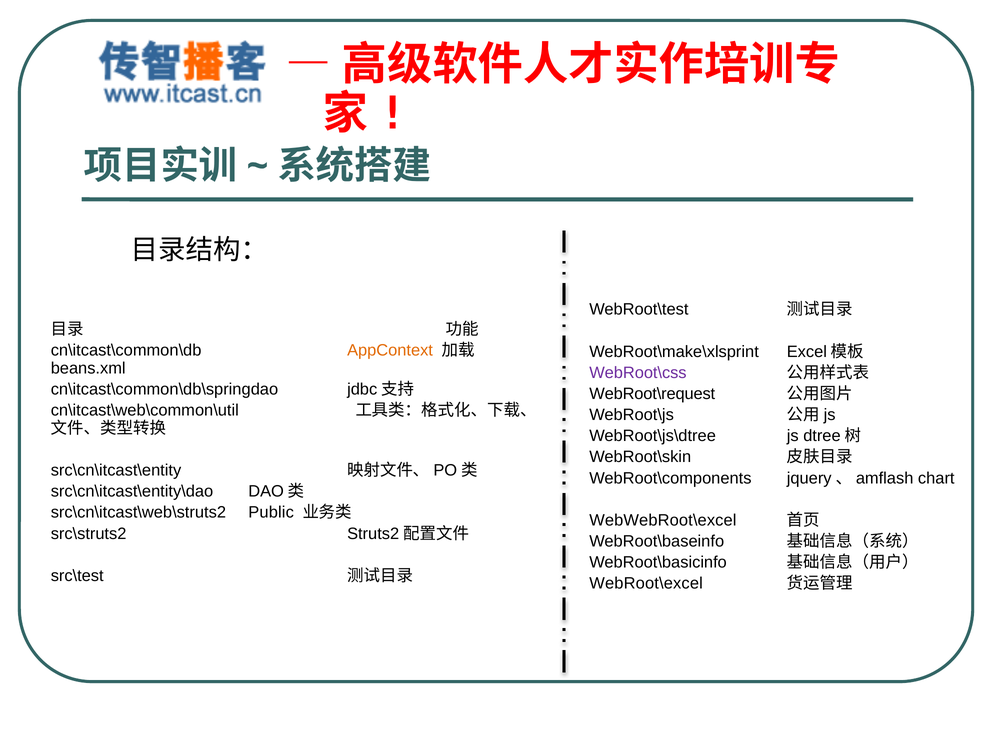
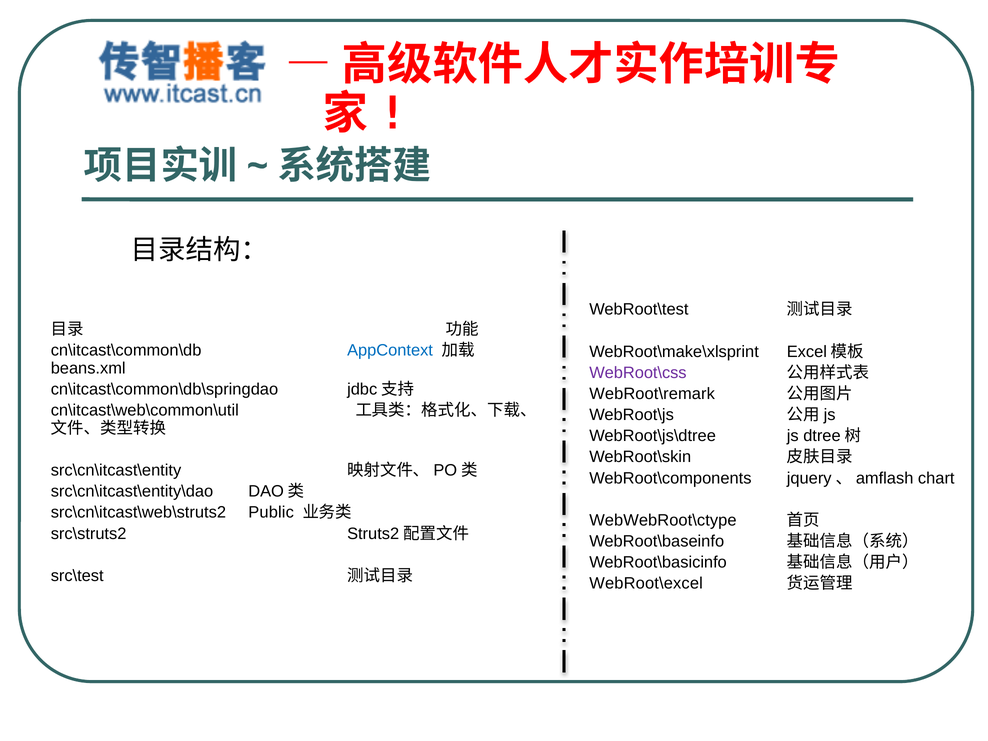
AppContext colour: orange -> blue
WebRoot\request: WebRoot\request -> WebRoot\remark
WebWebRoot\excel: WebWebRoot\excel -> WebWebRoot\ctype
